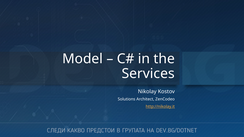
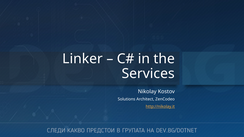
Model: Model -> Linker
